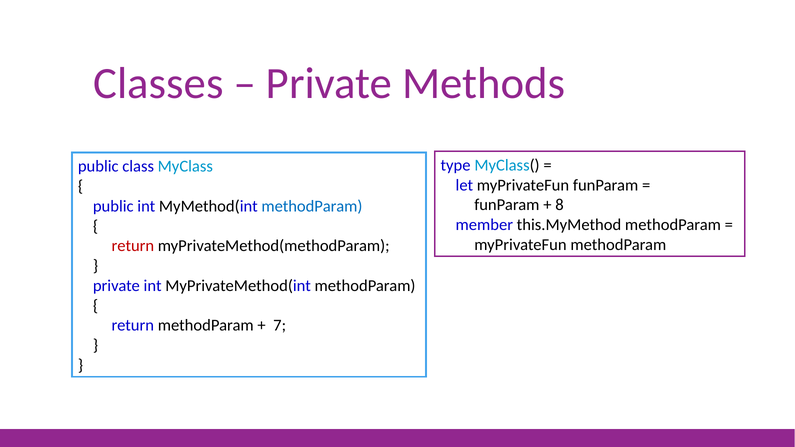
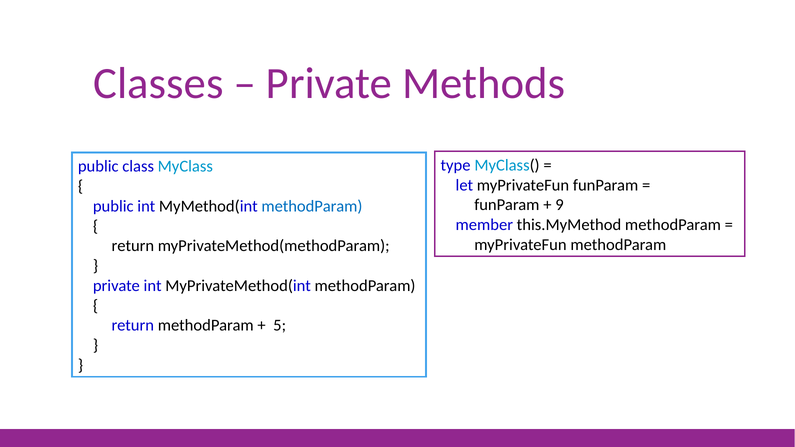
8: 8 -> 9
return at (133, 246) colour: red -> black
7: 7 -> 5
